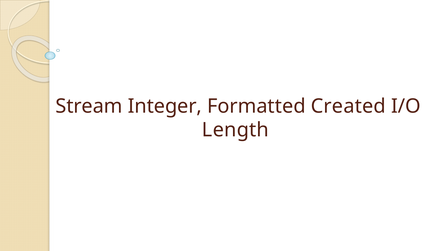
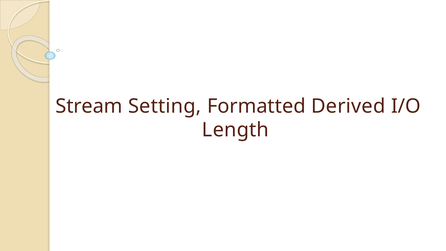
Integer: Integer -> Setting
Created: Created -> Derived
